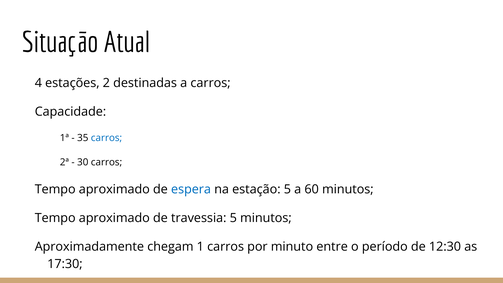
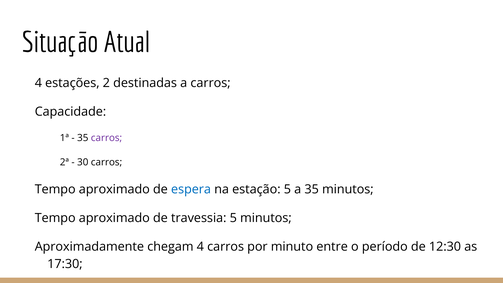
carros at (107, 138) colour: blue -> purple
a 60: 60 -> 35
chegam 1: 1 -> 4
